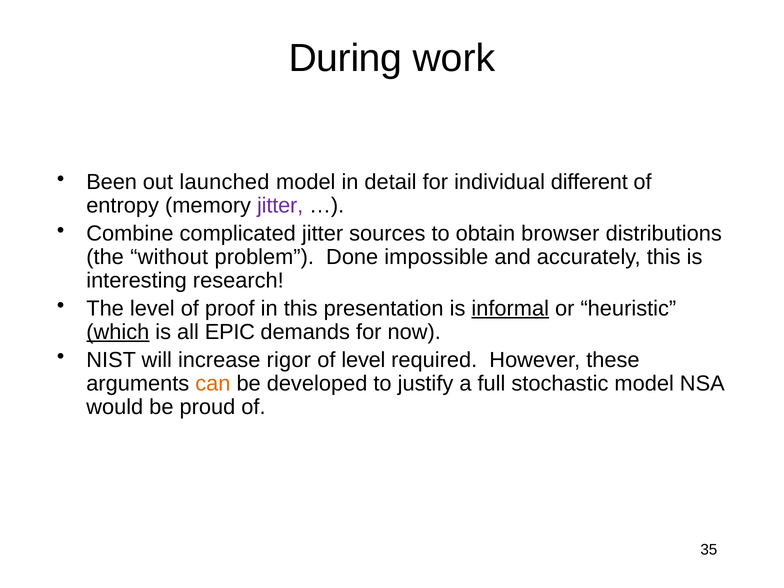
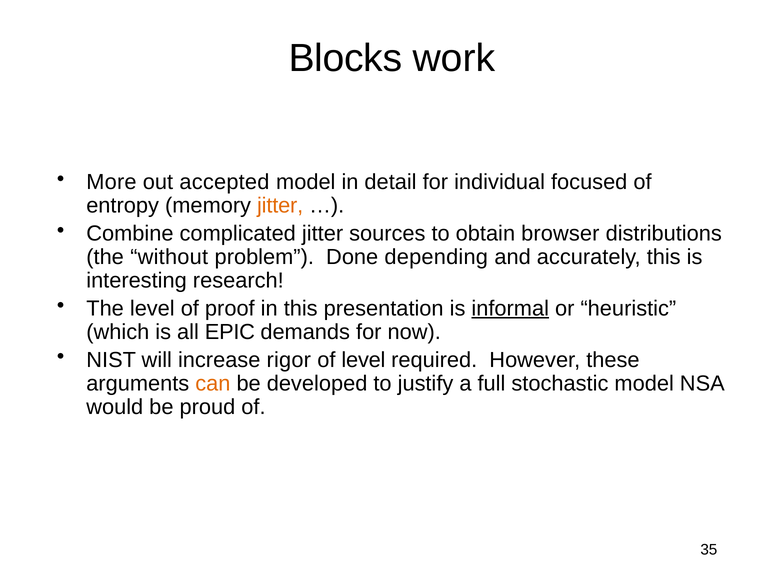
During: During -> Blocks
Been: Been -> More
launched: launched -> accepted
different: different -> focused
jitter at (280, 206) colour: purple -> orange
impossible: impossible -> depending
which underline: present -> none
